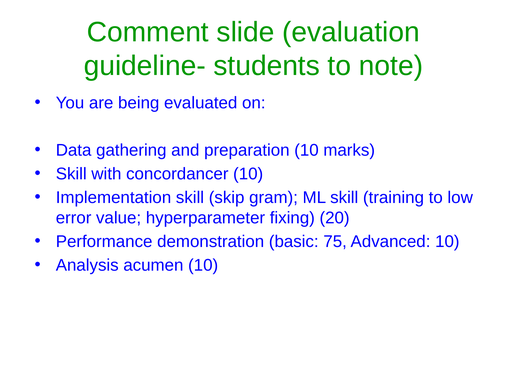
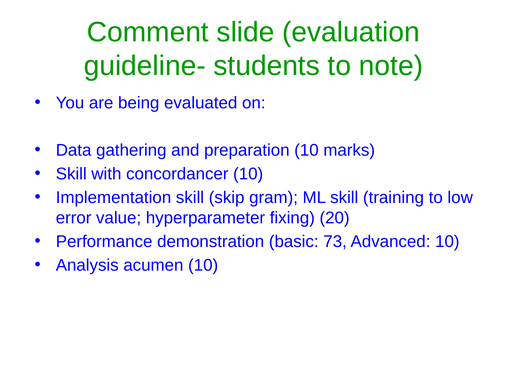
75: 75 -> 73
